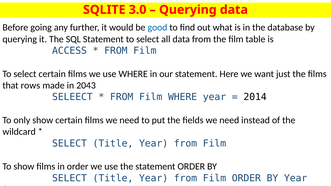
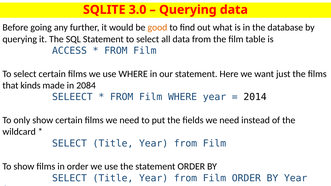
good colour: blue -> orange
rows: rows -> kinds
2043: 2043 -> 2084
